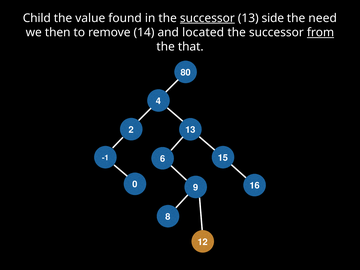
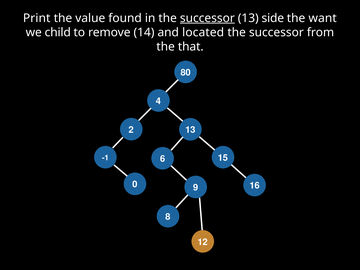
Child: Child -> Print
need: need -> want
then: then -> child
from underline: present -> none
